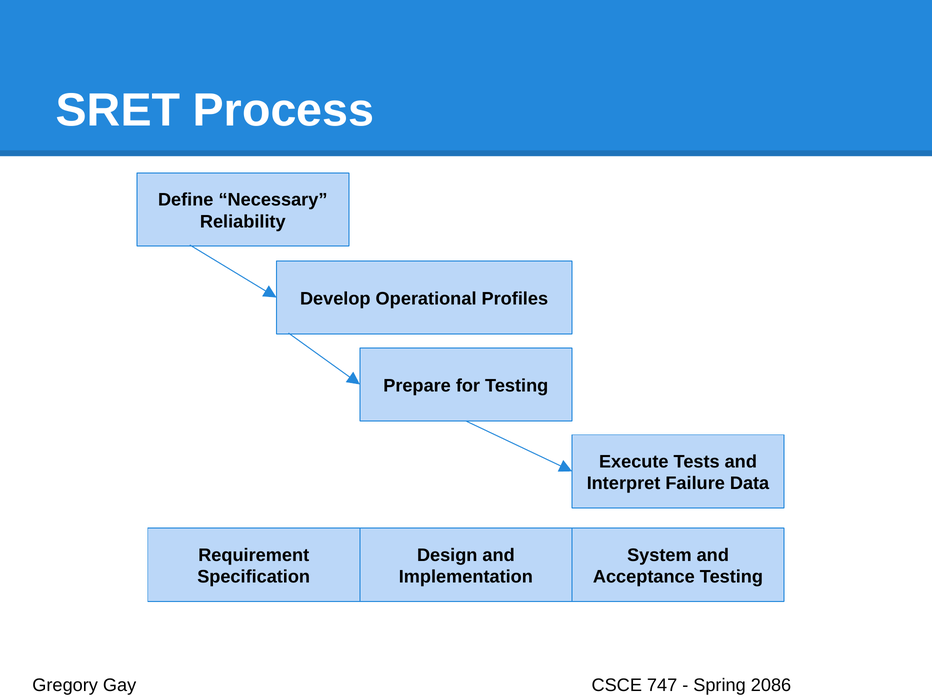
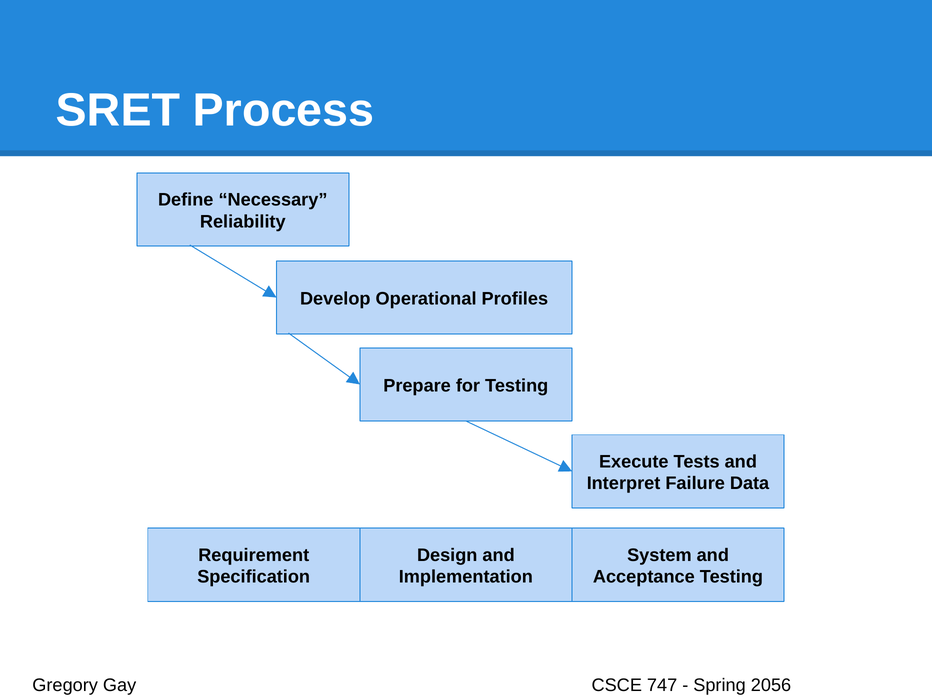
2086: 2086 -> 2056
